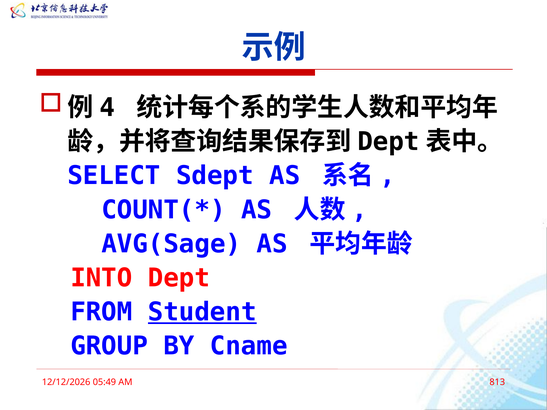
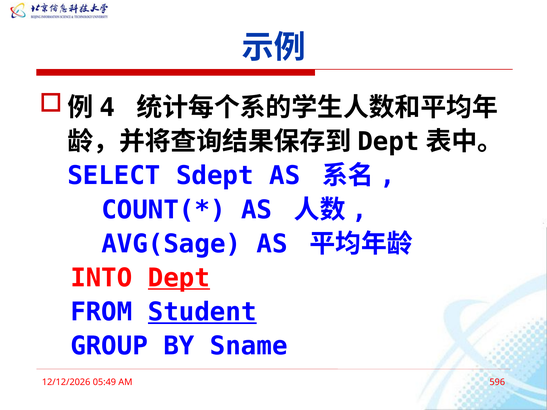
Dept underline: none -> present
Cname: Cname -> Sname
813: 813 -> 596
